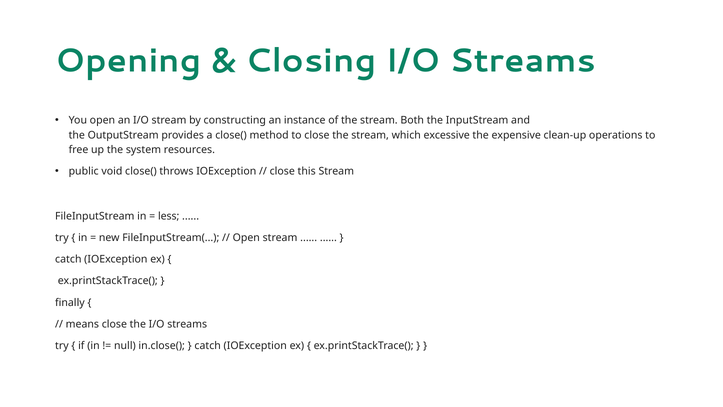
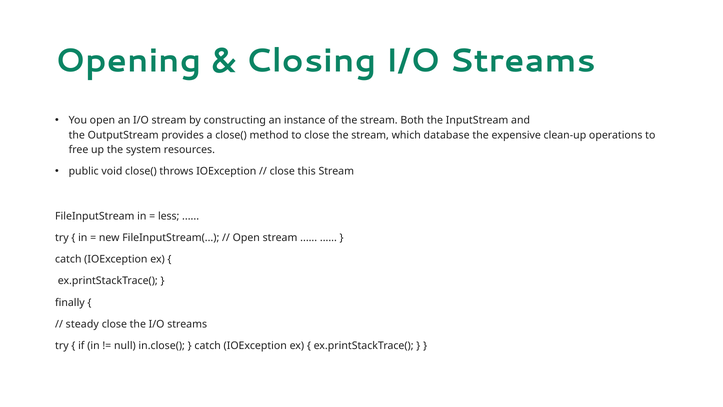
excessive: excessive -> database
means: means -> steady
